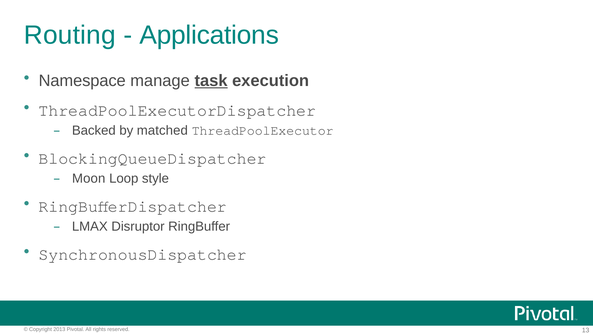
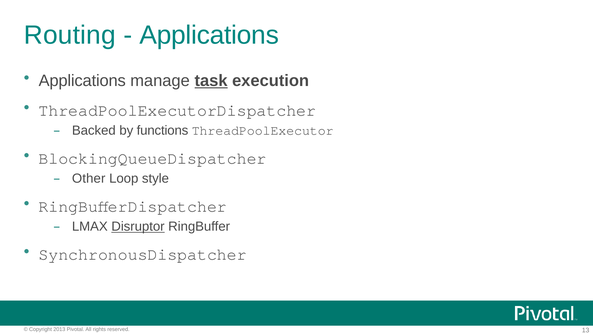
Namespace at (82, 81): Namespace -> Applications
matched: matched -> functions
Moon: Moon -> Other
Disruptor underline: none -> present
